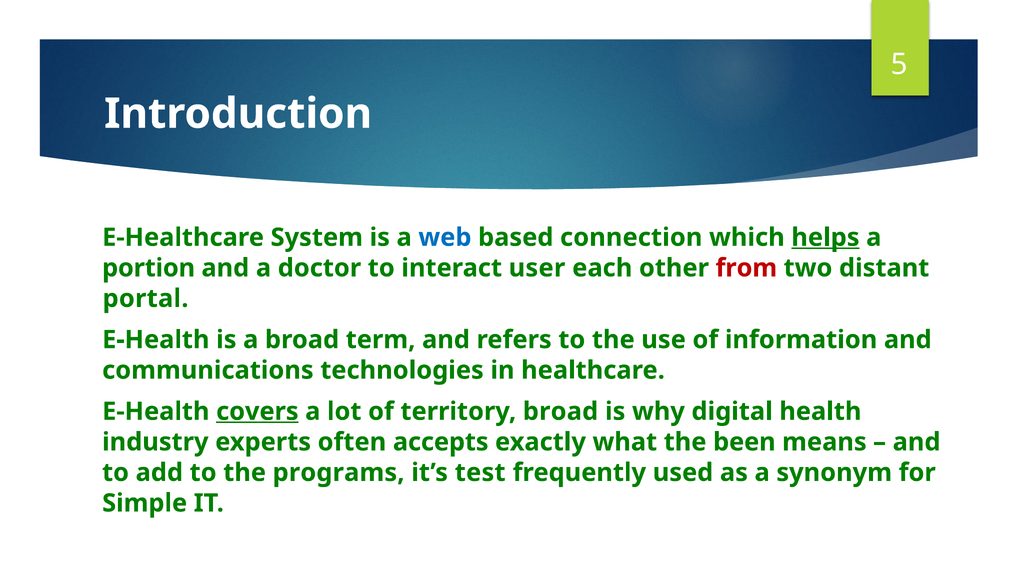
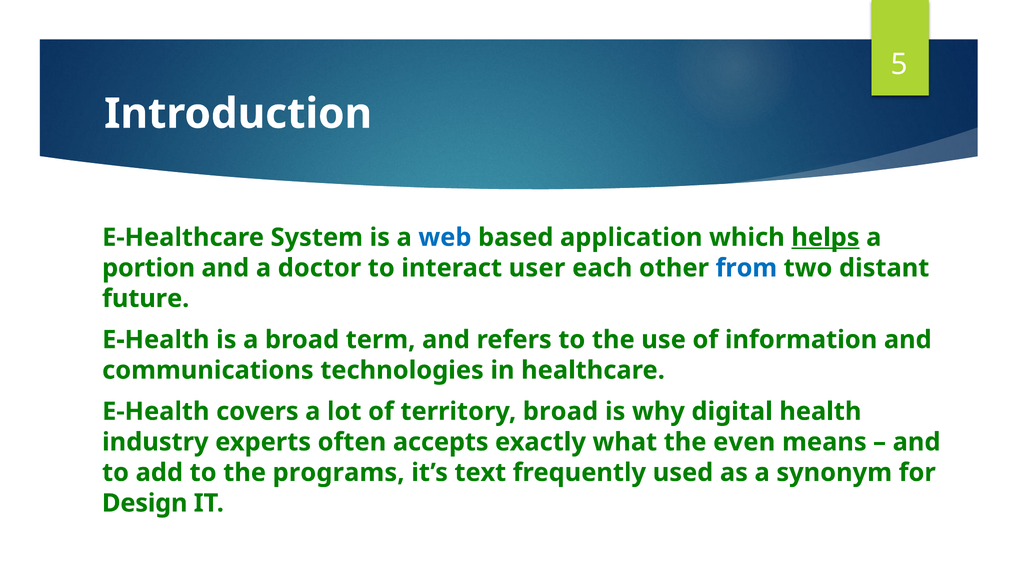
connection: connection -> application
from colour: red -> blue
portal: portal -> future
covers underline: present -> none
been: been -> even
test: test -> text
Simple: Simple -> Design
